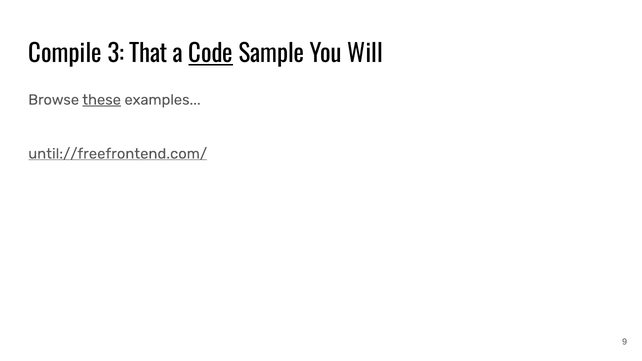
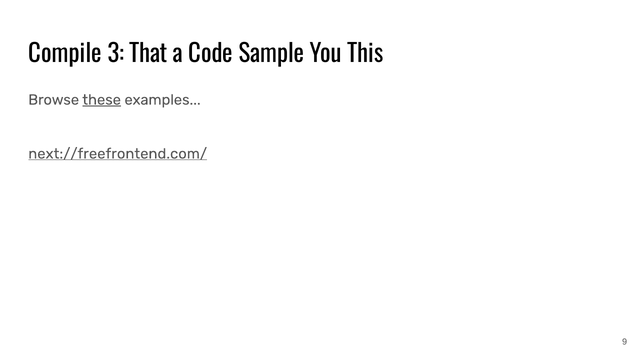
Code underline: present -> none
Will: Will -> This
until://freefrontend.com/: until://freefrontend.com/ -> next://freefrontend.com/
